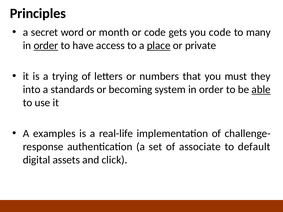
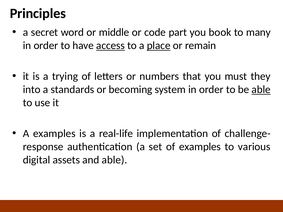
month: month -> middle
gets: gets -> part
you code: code -> book
order at (46, 46) underline: present -> none
access underline: none -> present
private: private -> remain
of associate: associate -> examples
default: default -> various
and click: click -> able
